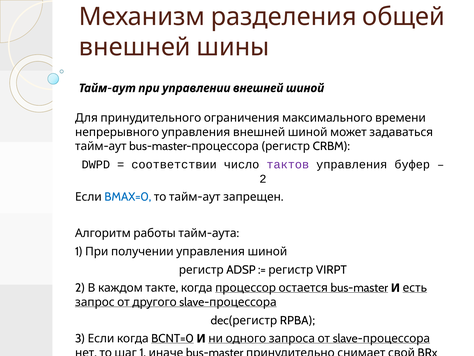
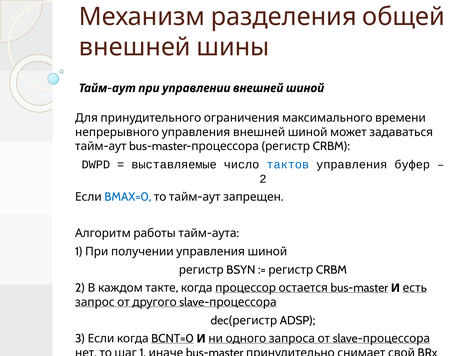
соответствии: соответствии -> выставляемые
тактов colour: purple -> blue
ADSP: ADSP -> BSYN
VIRPT at (331, 269): VIRPT -> CRBM
RPBA: RPBA -> ADSP
